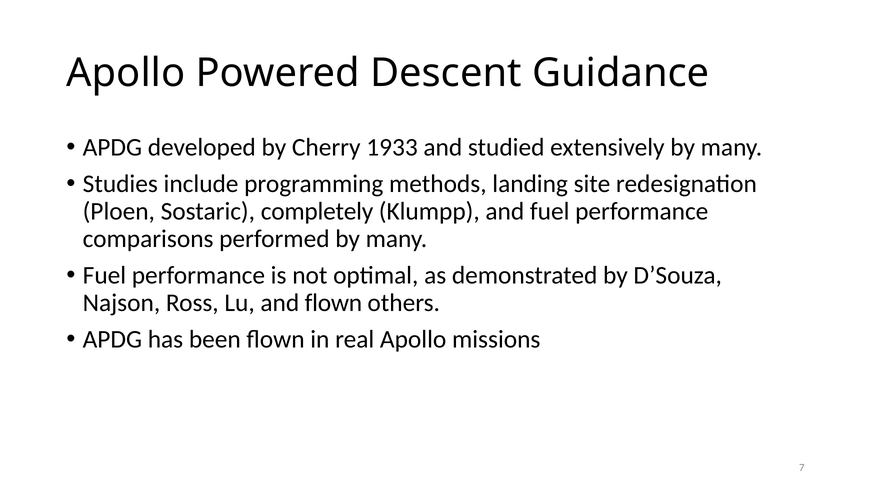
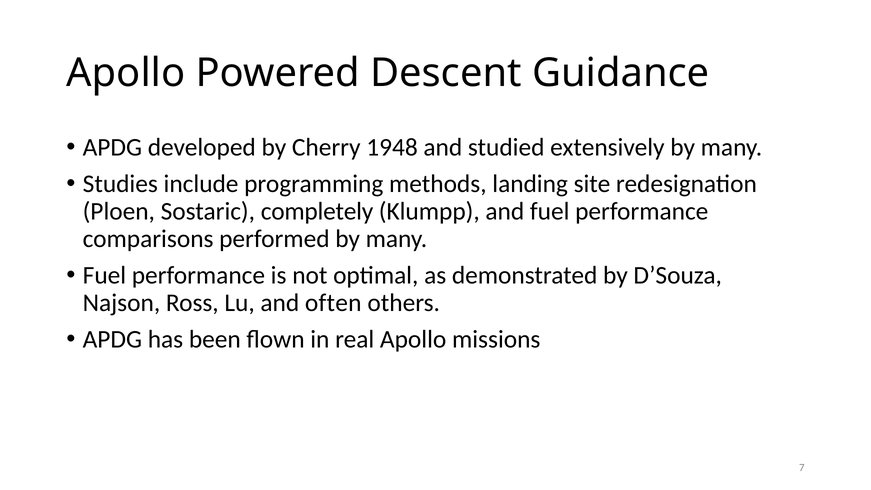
1933: 1933 -> 1948
and flown: flown -> often
